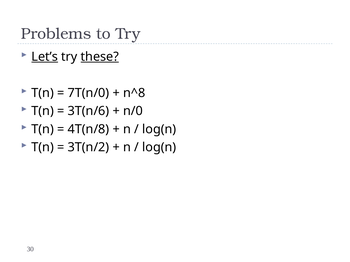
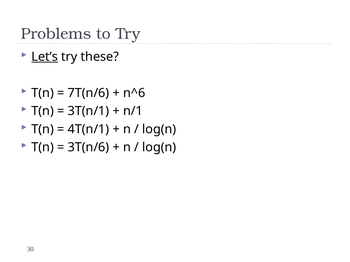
these underline: present -> none
7T(n/0: 7T(n/0 -> 7T(n/6
n^8: n^8 -> n^6
3T(n/6: 3T(n/6 -> 3T(n/1
n/0: n/0 -> n/1
4T(n/8: 4T(n/8 -> 4T(n/1
3T(n/2: 3T(n/2 -> 3T(n/6
